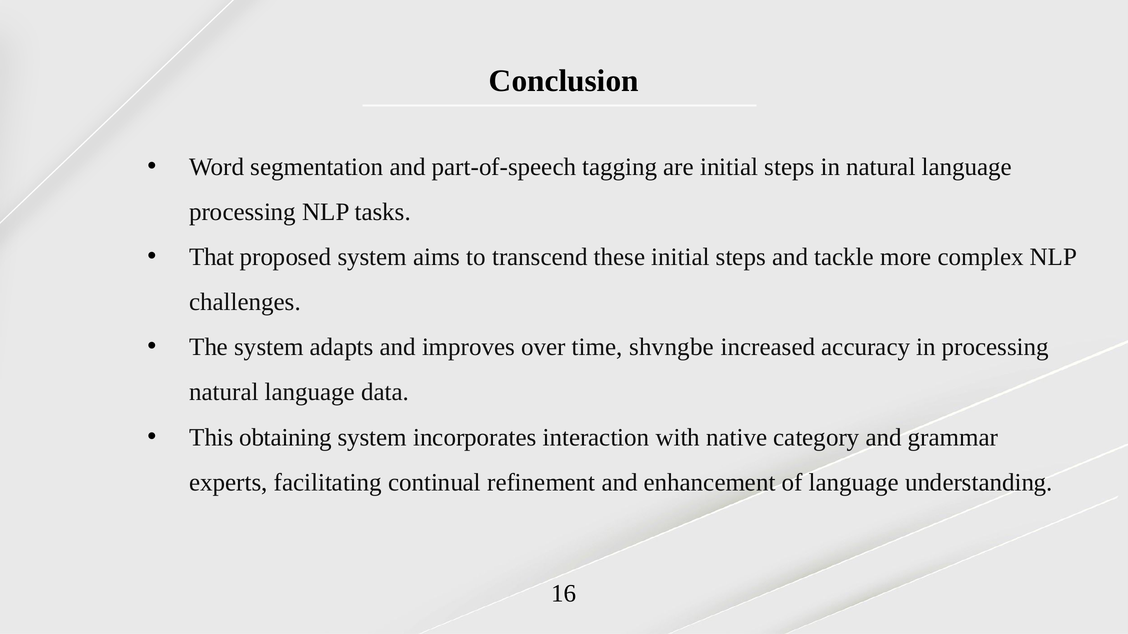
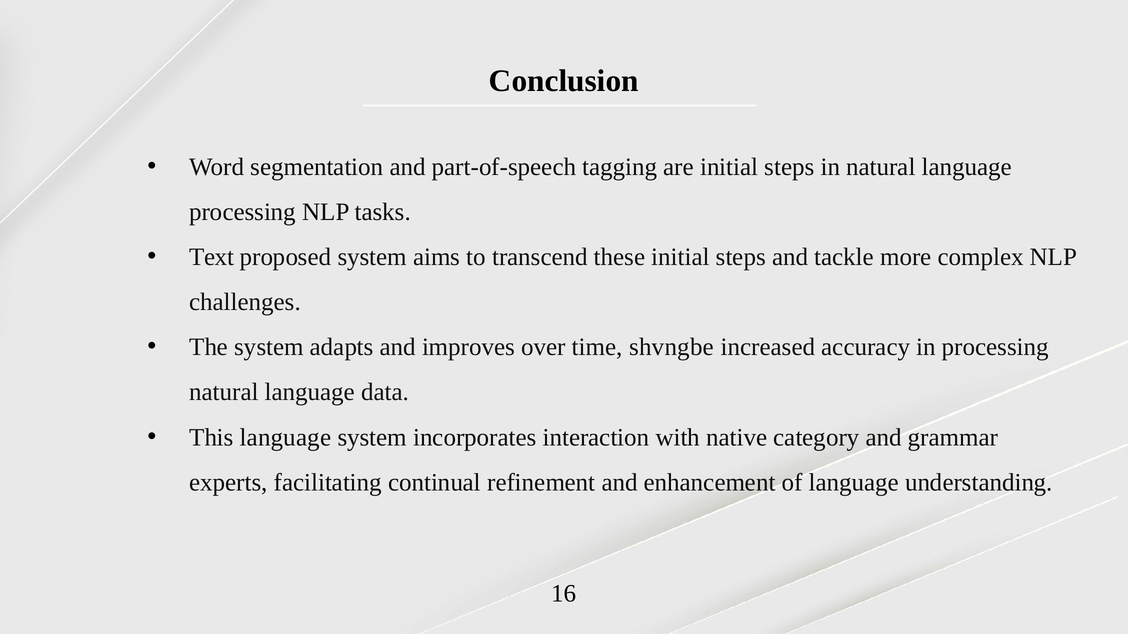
That: That -> Text
This obtaining: obtaining -> language
